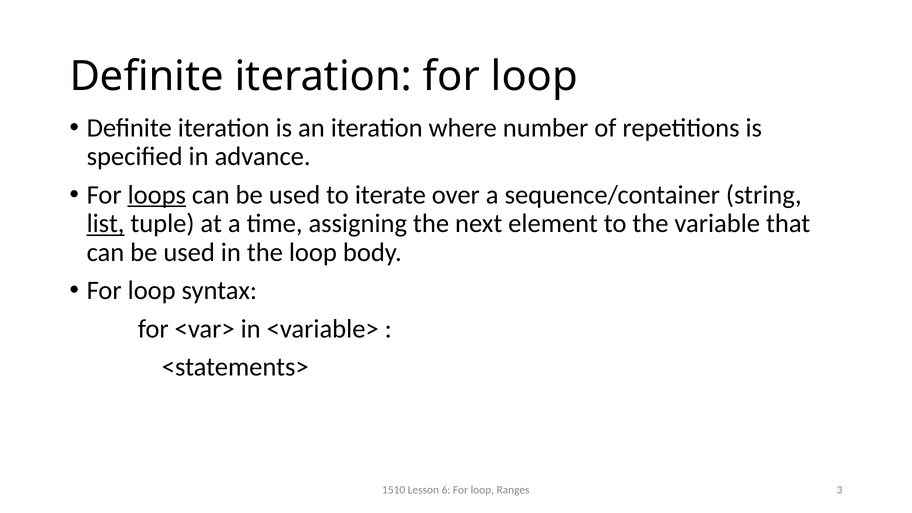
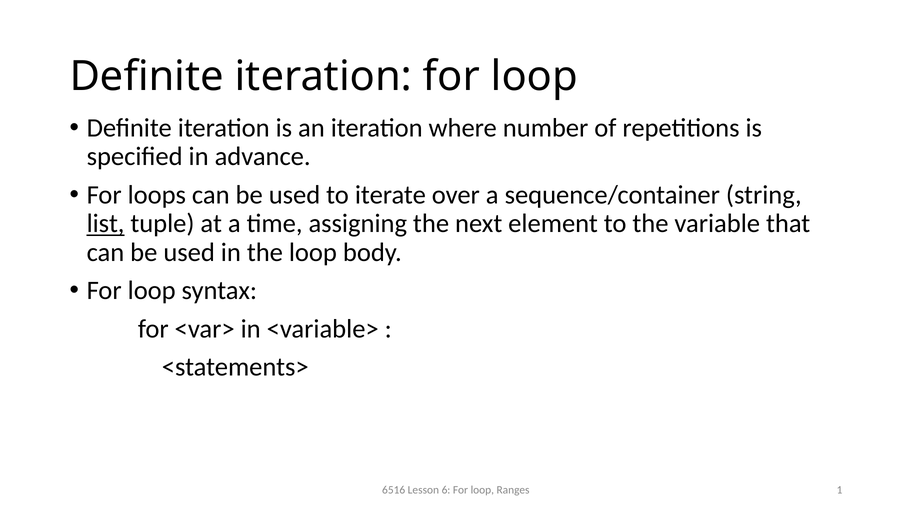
loops underline: present -> none
1510: 1510 -> 6516
3: 3 -> 1
